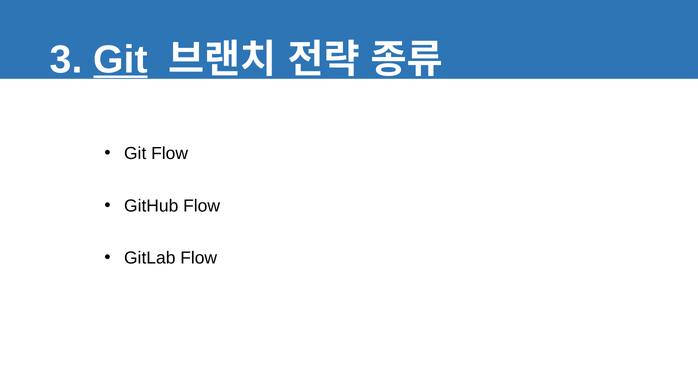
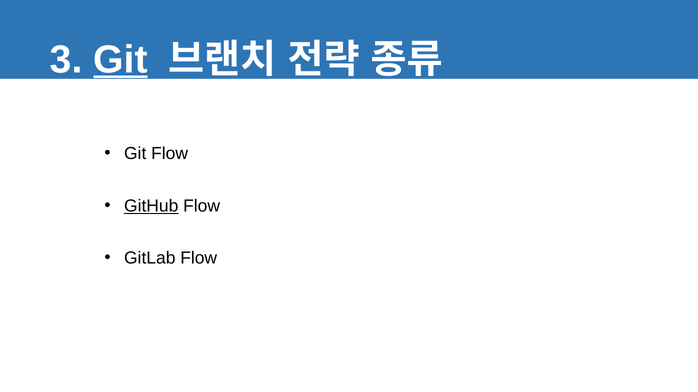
GitHub underline: none -> present
